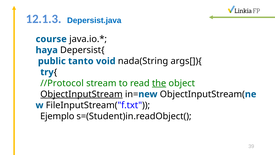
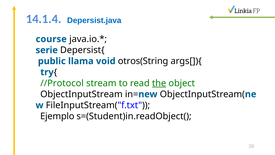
12.1.3: 12.1.3 -> 14.1.4
haya: haya -> serie
tanto: tanto -> llama
nada(String: nada(String -> otros(String
ObjectInputStream underline: present -> none
